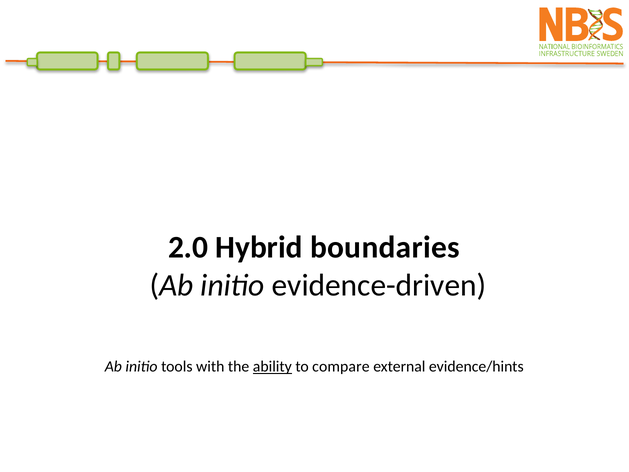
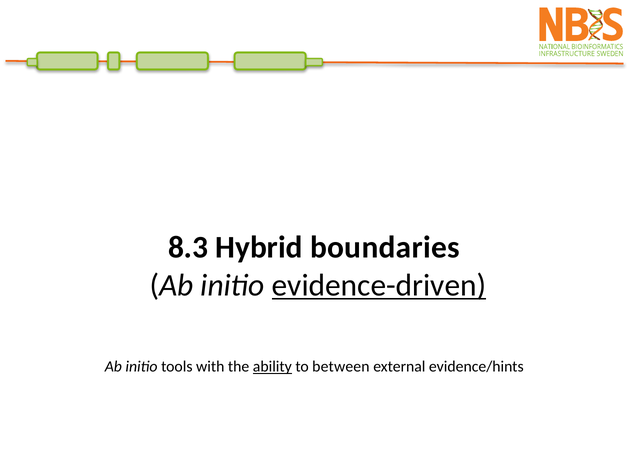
2.0: 2.0 -> 8.3
evidence-driven underline: none -> present
compare: compare -> between
